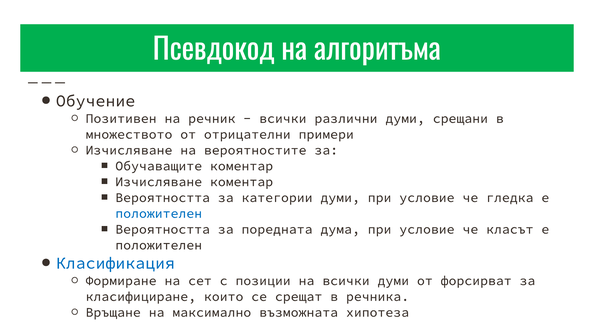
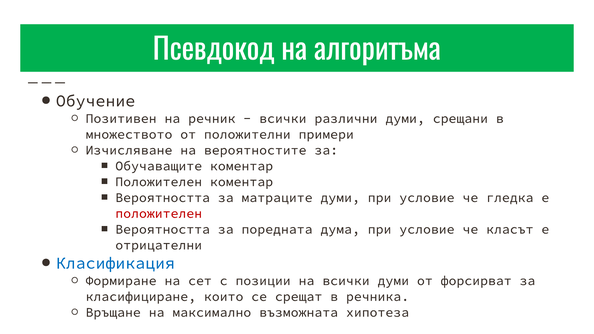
отрицателни: отрицателни -> положителни
Изчисляване at (159, 182): Изчисляване -> Положителен
категории: категории -> матраците
положителен at (159, 214) colour: blue -> red
положителен at (159, 245): положителен -> отрицателни
